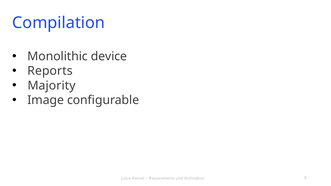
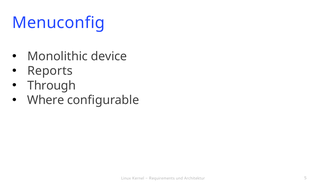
Compilation: Compilation -> Menuconfig
Majority: Majority -> Through
Image: Image -> Where
